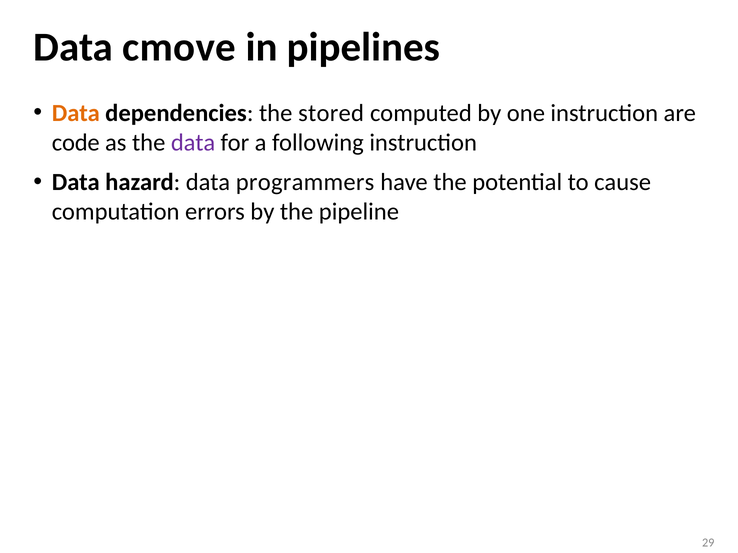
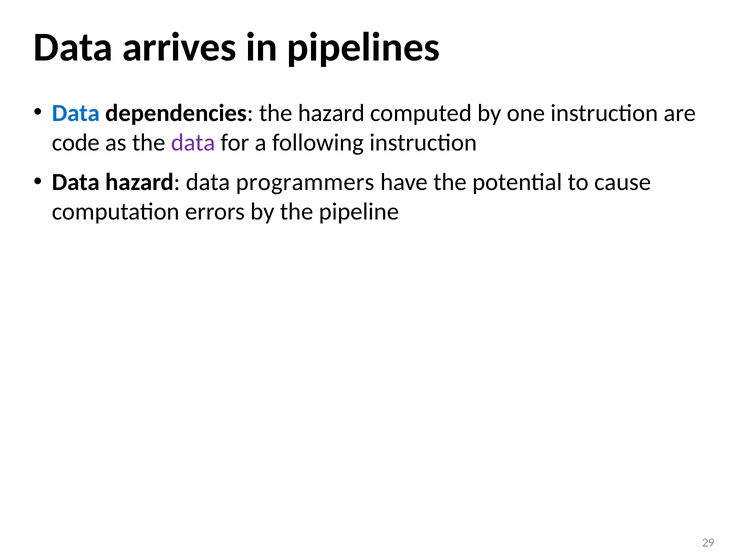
cmove: cmove -> arrives
Data at (76, 113) colour: orange -> blue
the stored: stored -> hazard
